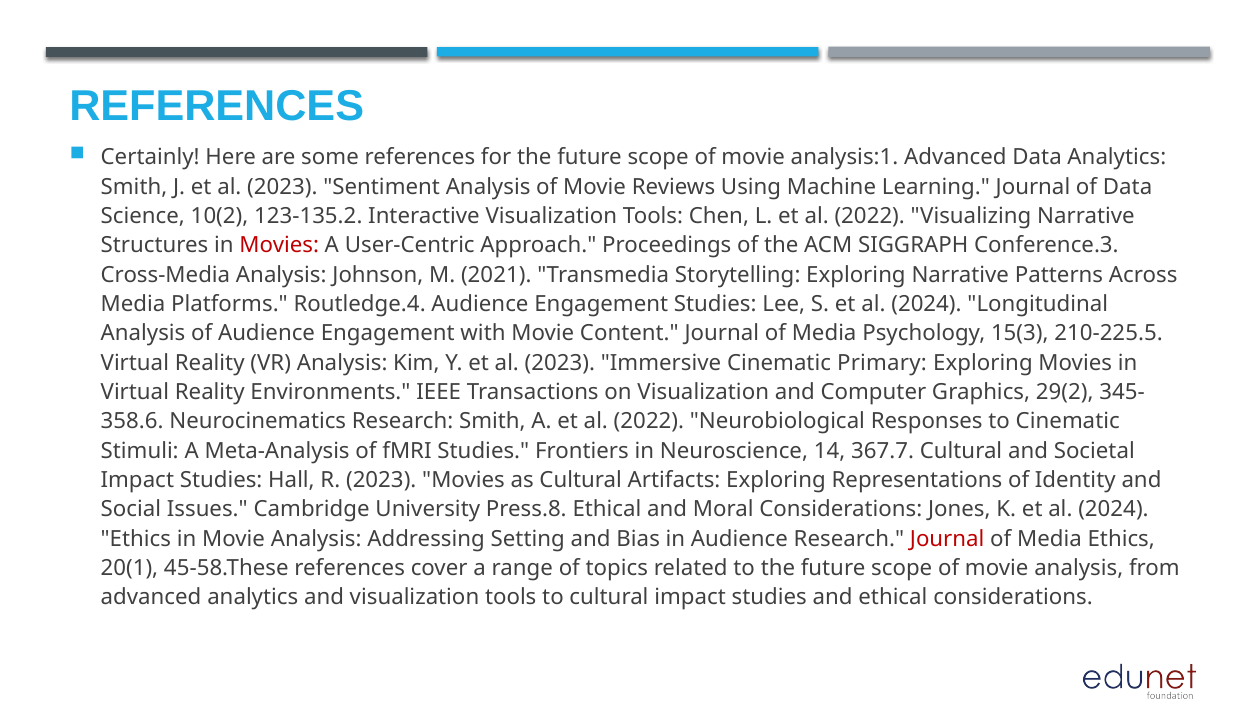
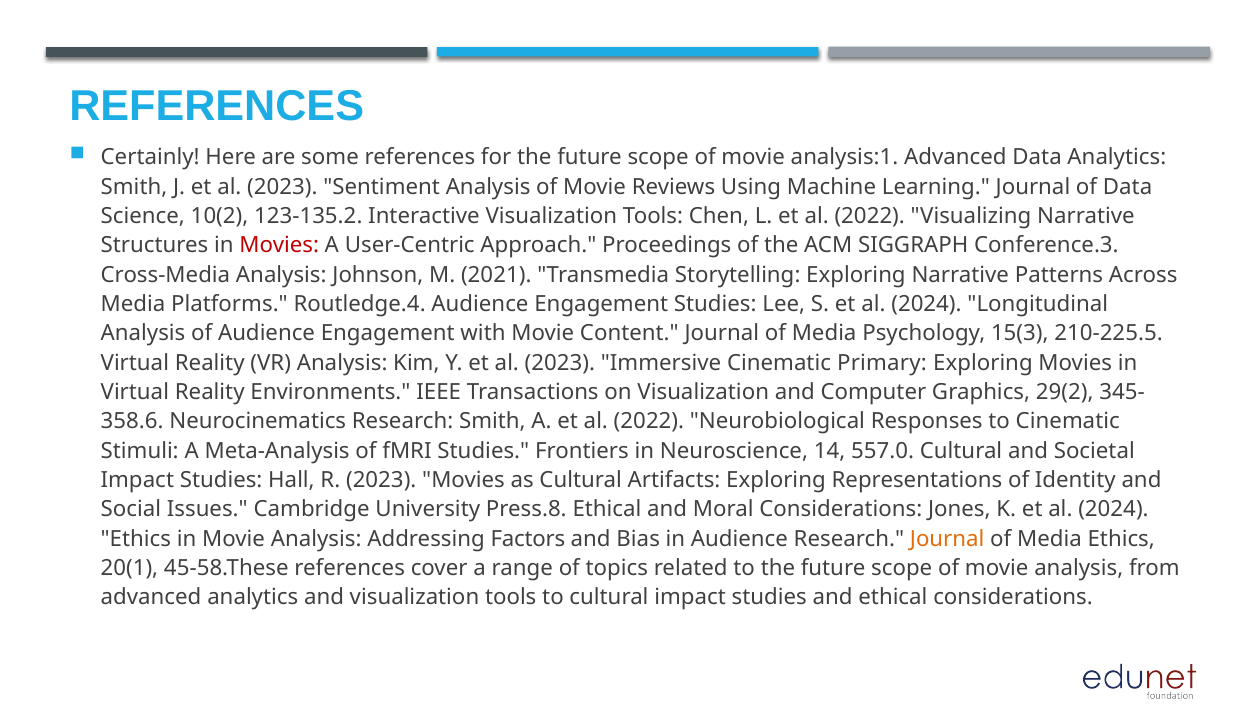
367.7: 367.7 -> 557.0
Setting: Setting -> Factors
Journal at (947, 539) colour: red -> orange
